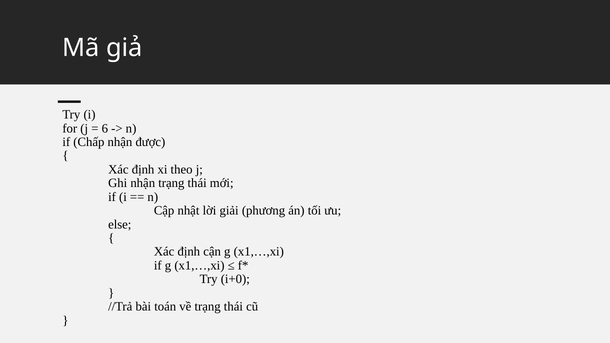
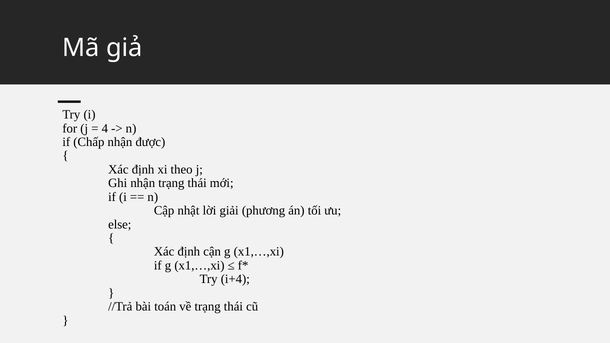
6: 6 -> 4
i+0: i+0 -> i+4
